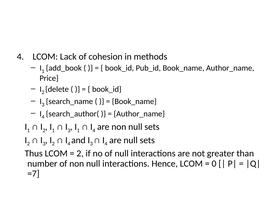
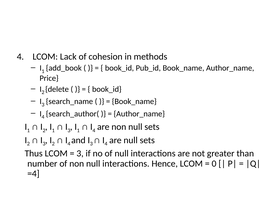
2 at (80, 153): 2 -> 3
=7: =7 -> =4
